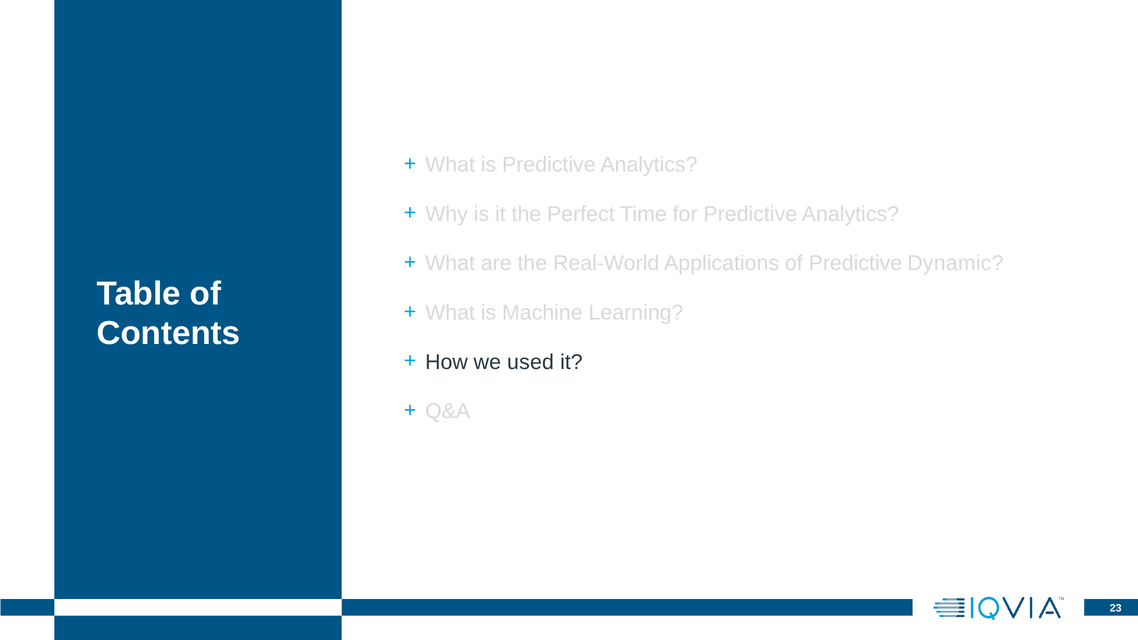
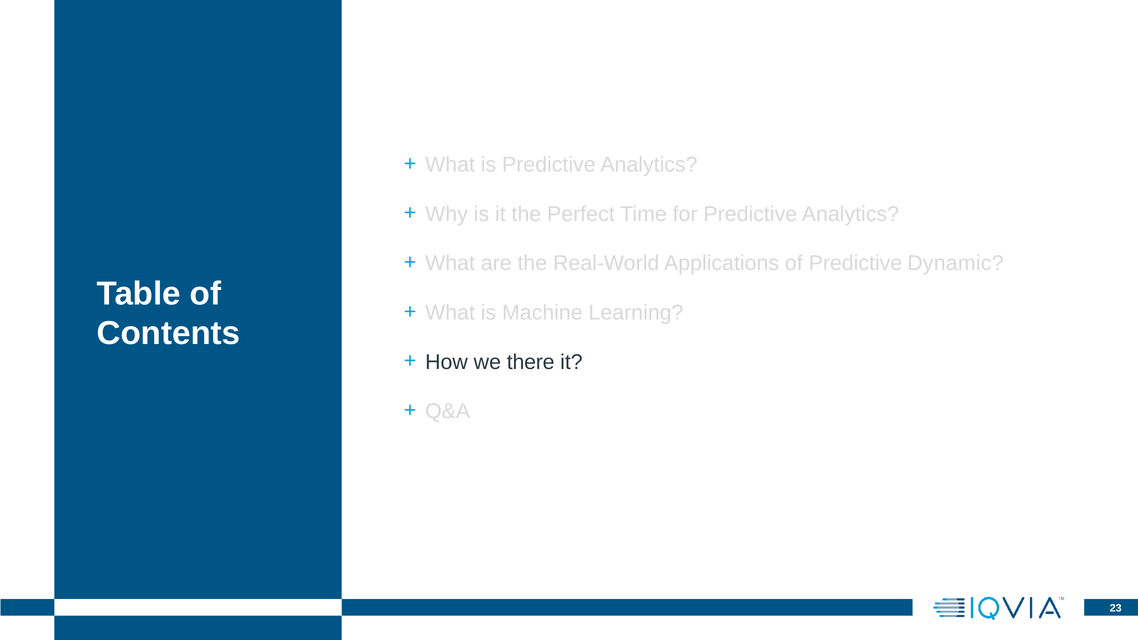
used: used -> there
